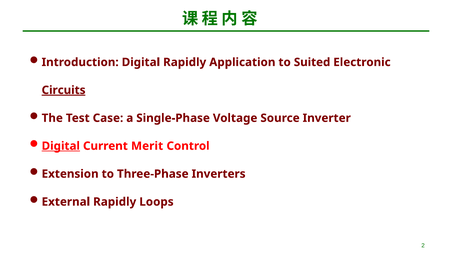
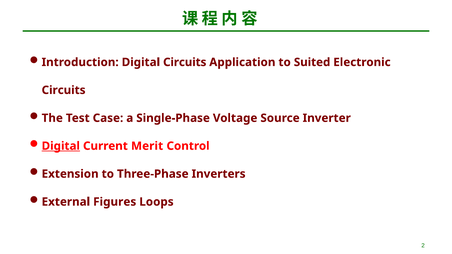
Digital Rapidly: Rapidly -> Circuits
Circuits at (64, 90) underline: present -> none
External Rapidly: Rapidly -> Figures
